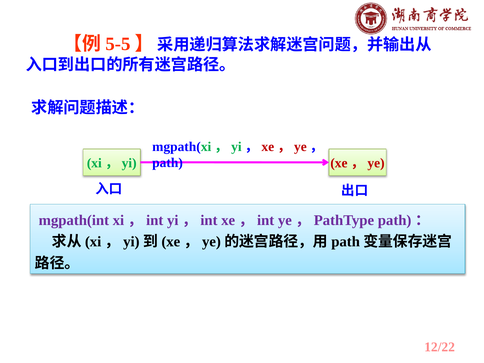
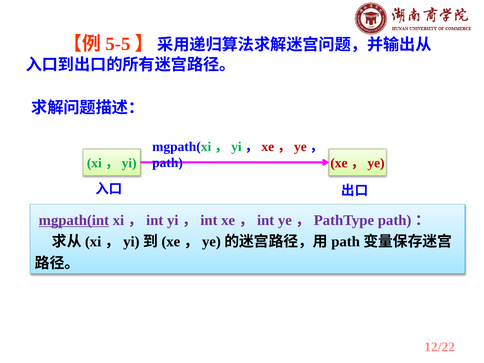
mgpath(int underline: none -> present
